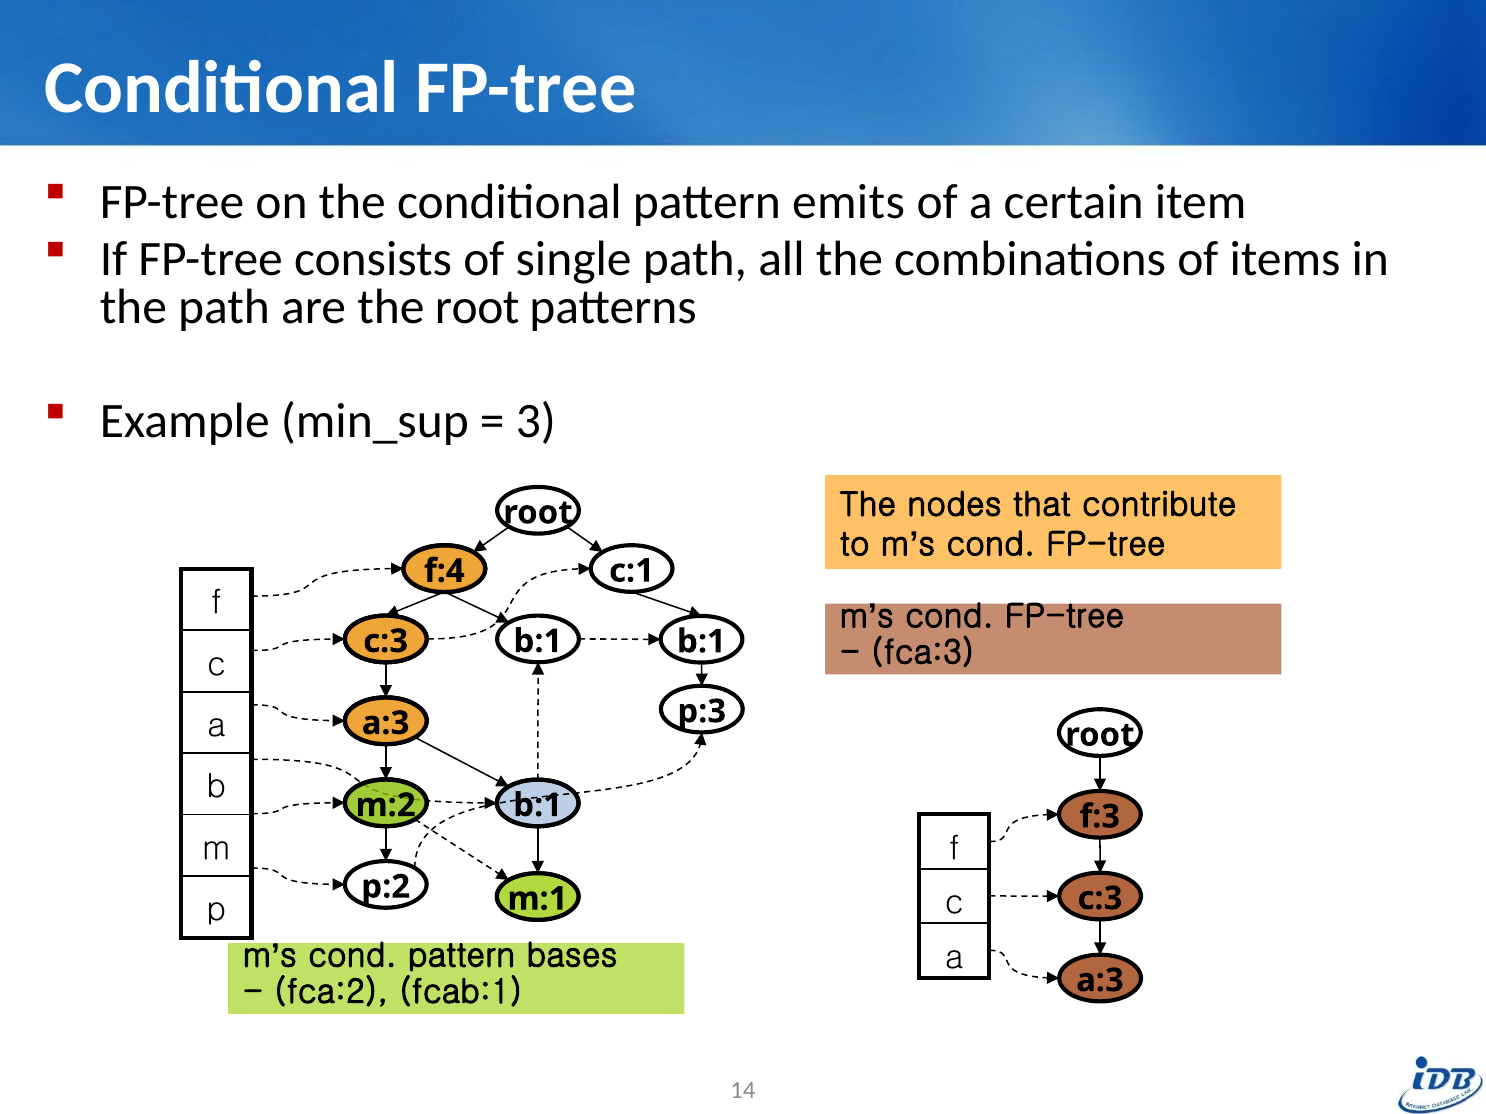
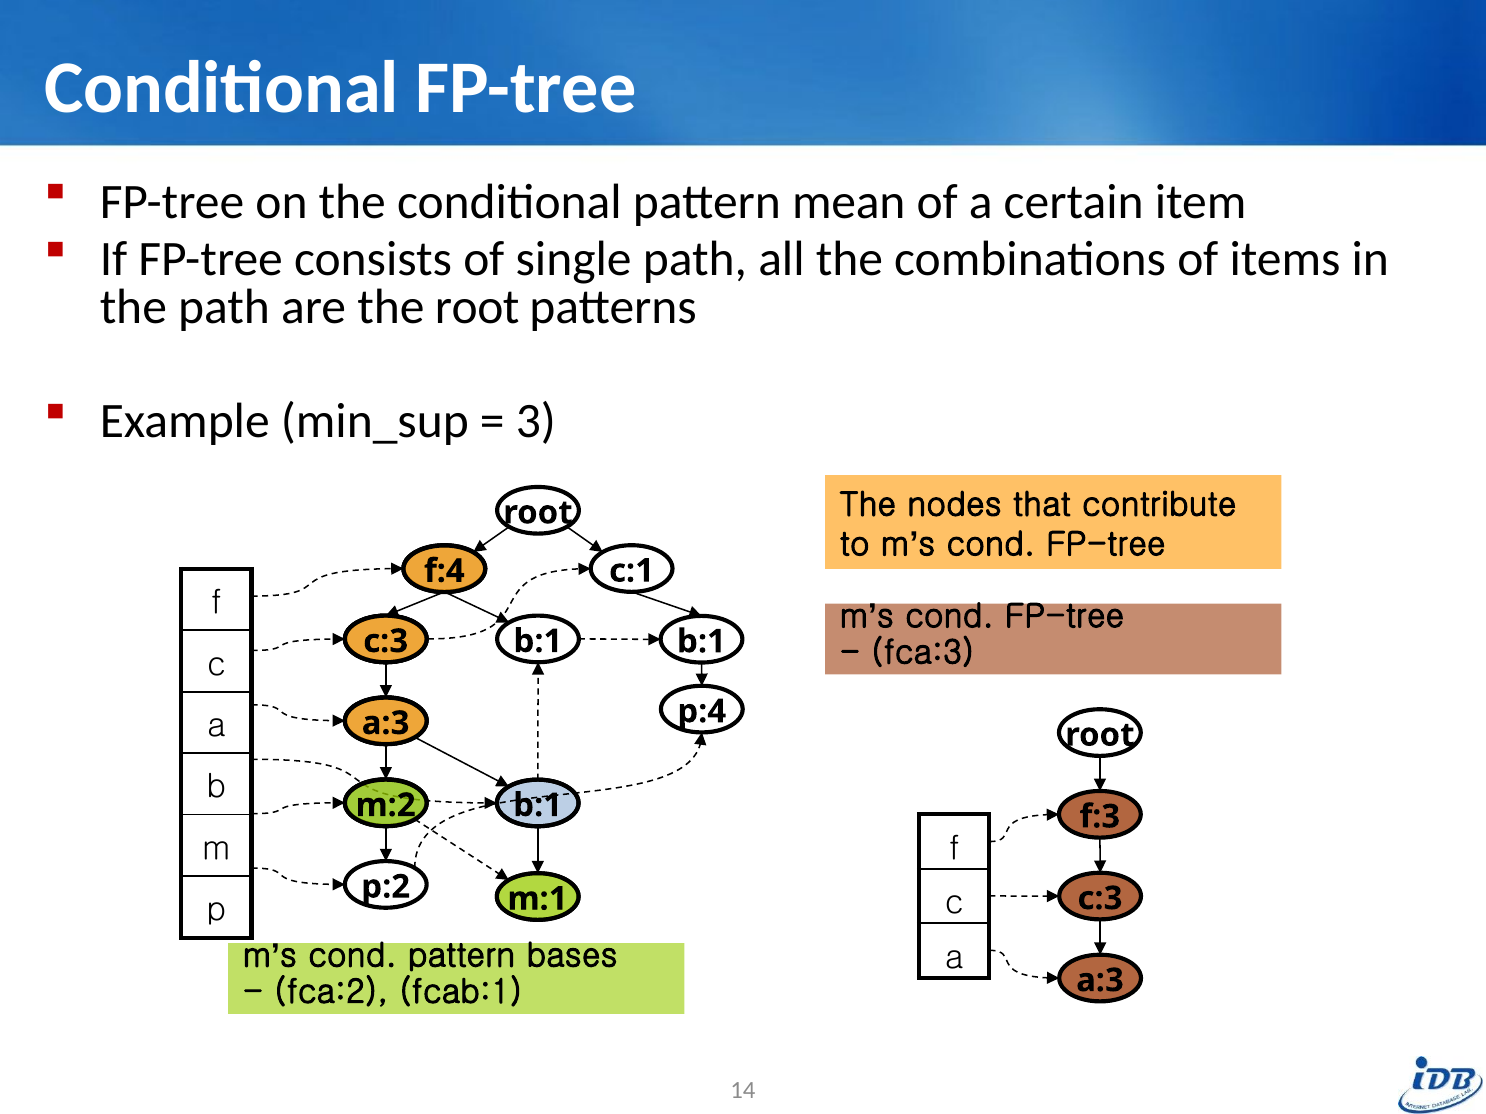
emits: emits -> mean
p:3: p:3 -> p:4
